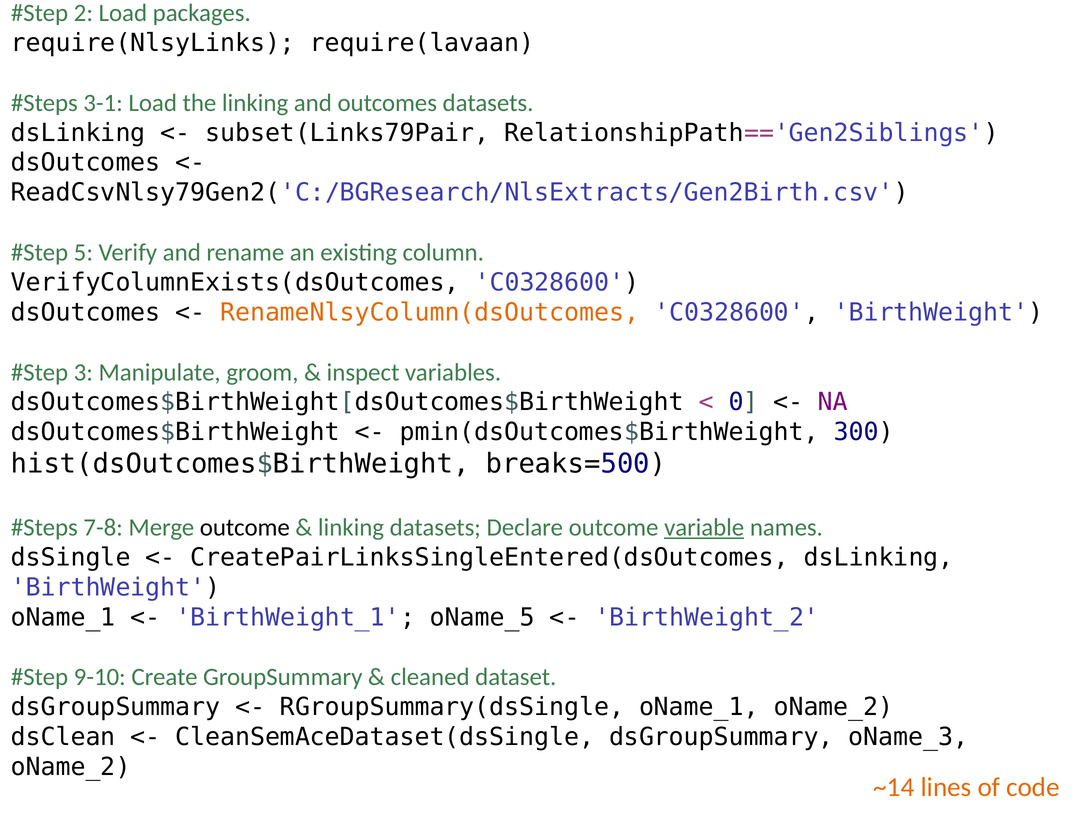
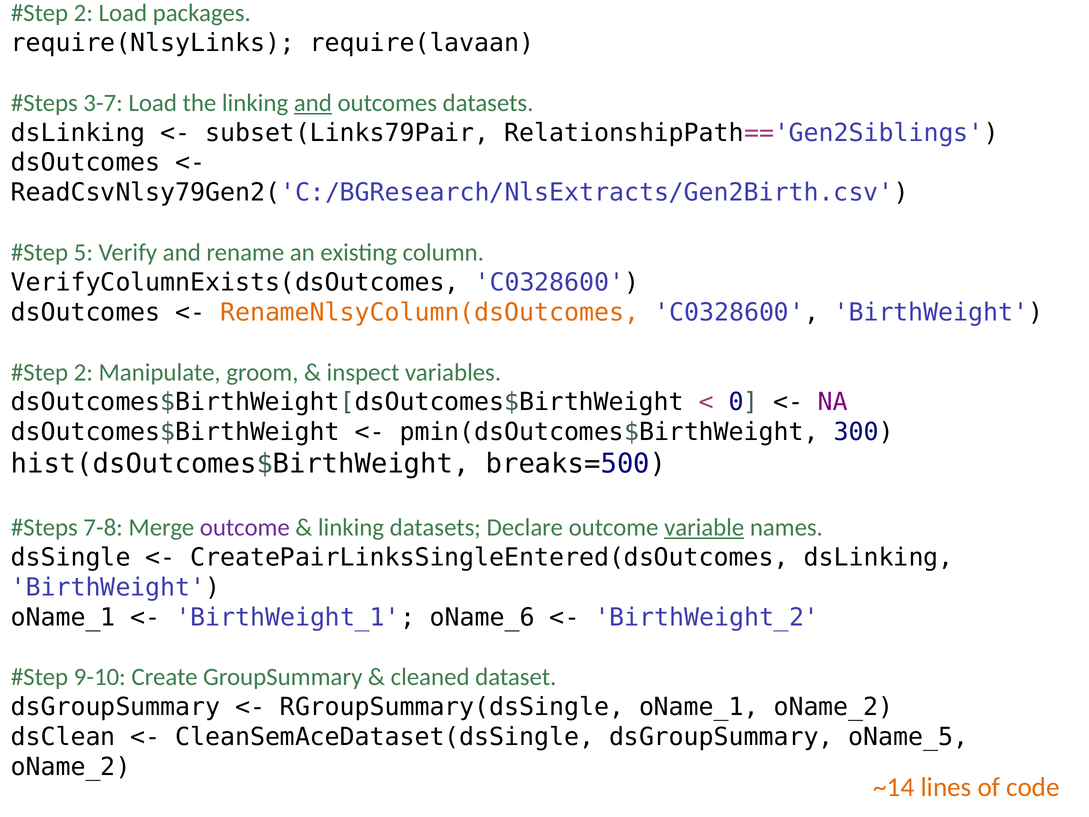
3-1: 3-1 -> 3-7
and at (313, 103) underline: none -> present
3 at (83, 372): 3 -> 2
outcome at (245, 527) colour: black -> purple
oName_5: oName_5 -> oName_6
oName_3: oName_3 -> oName_5
